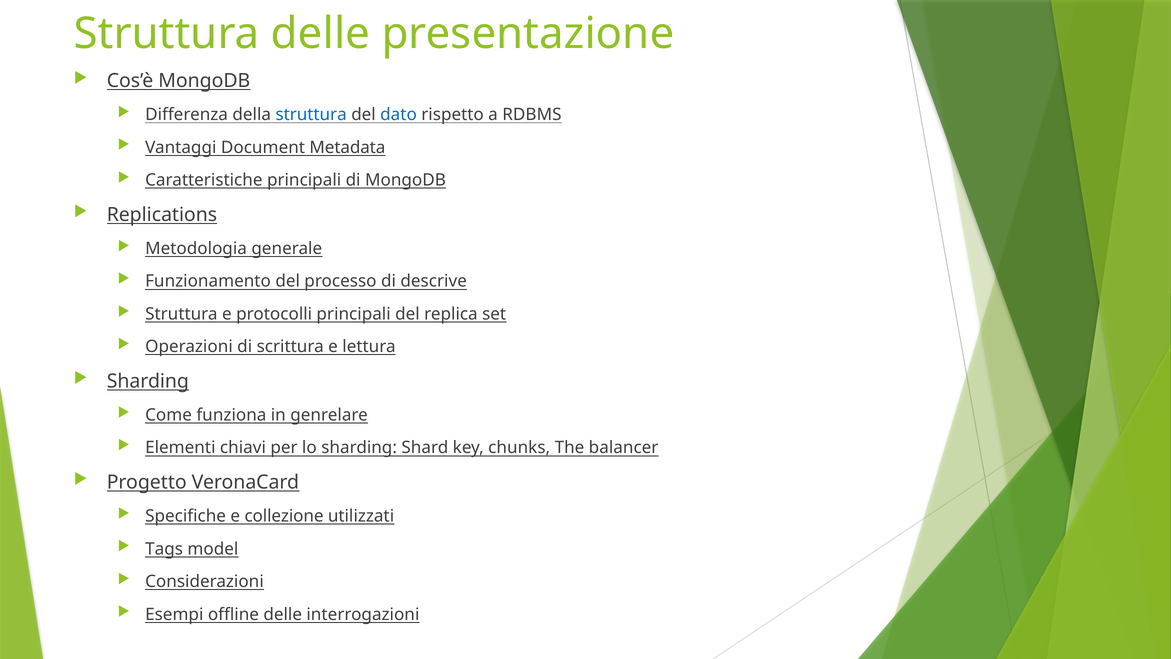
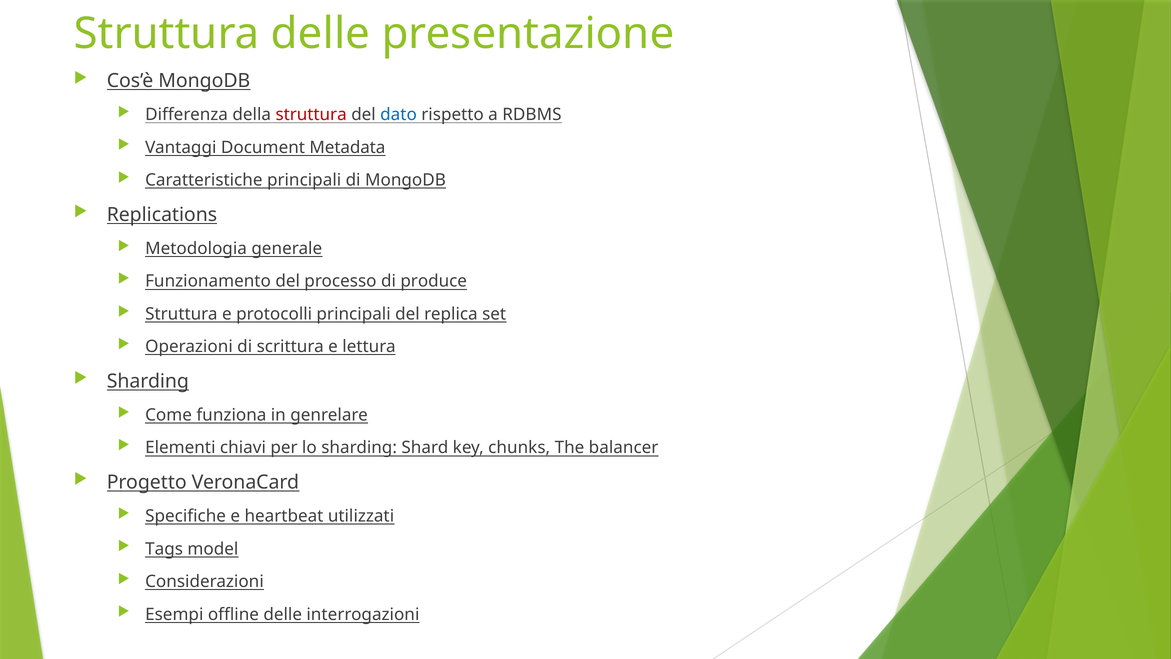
struttura at (311, 115) colour: blue -> red
descrive: descrive -> produce
collezione: collezione -> heartbeat
